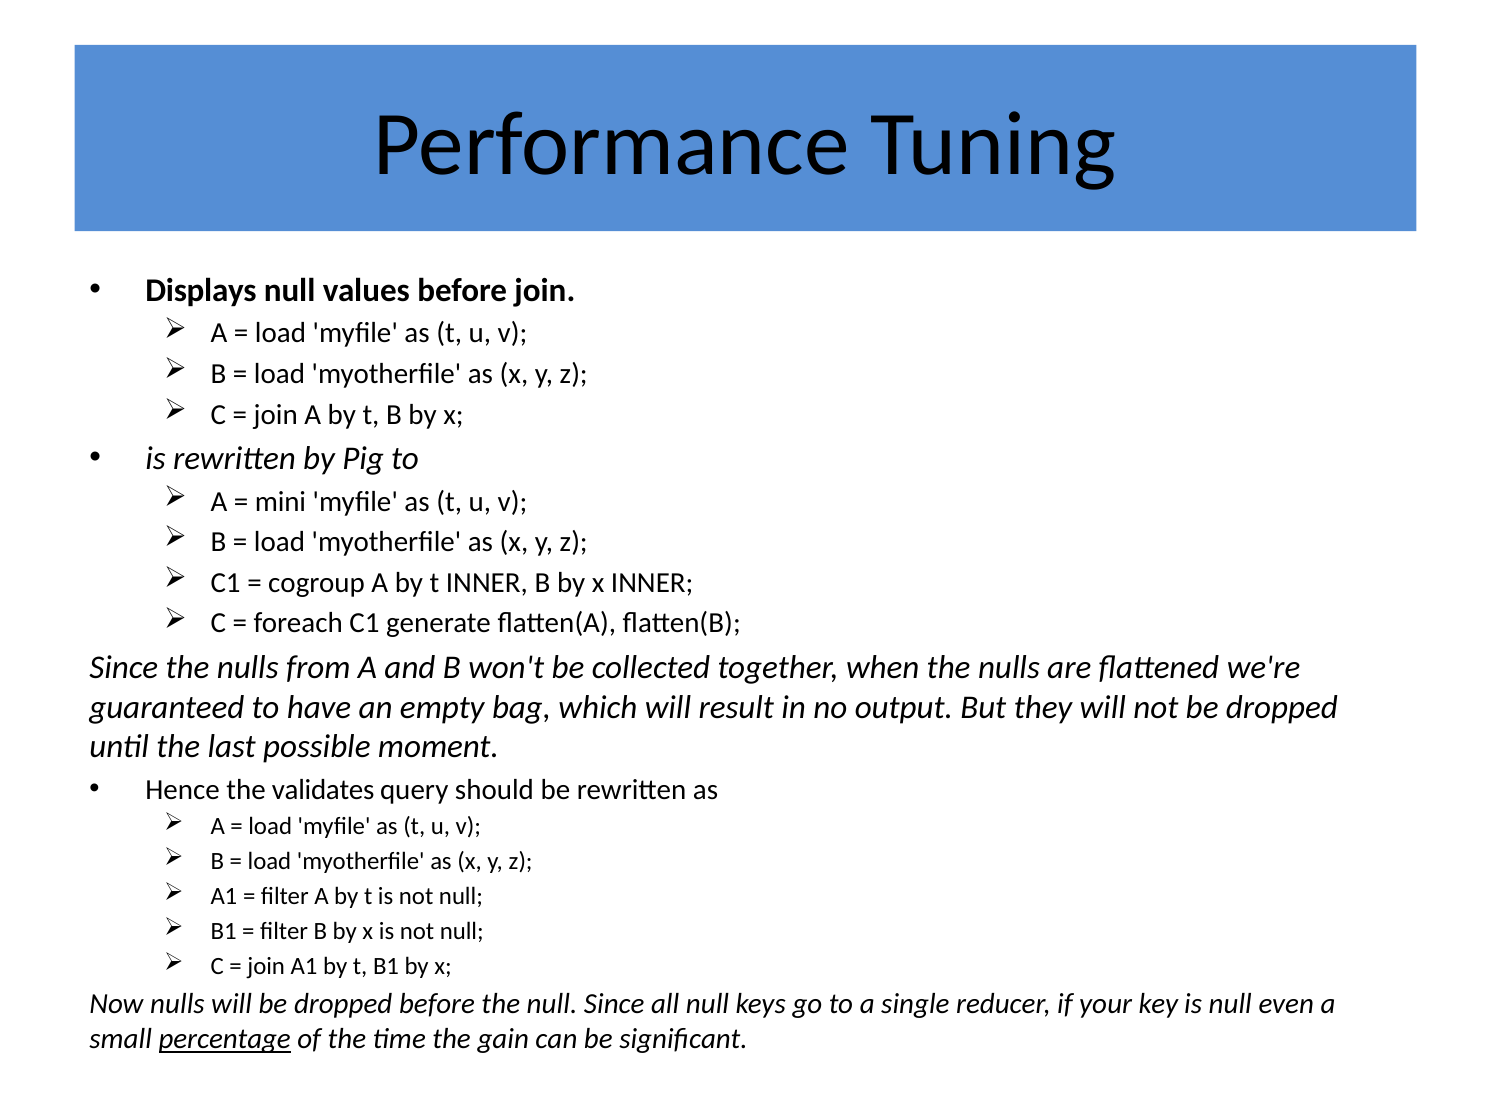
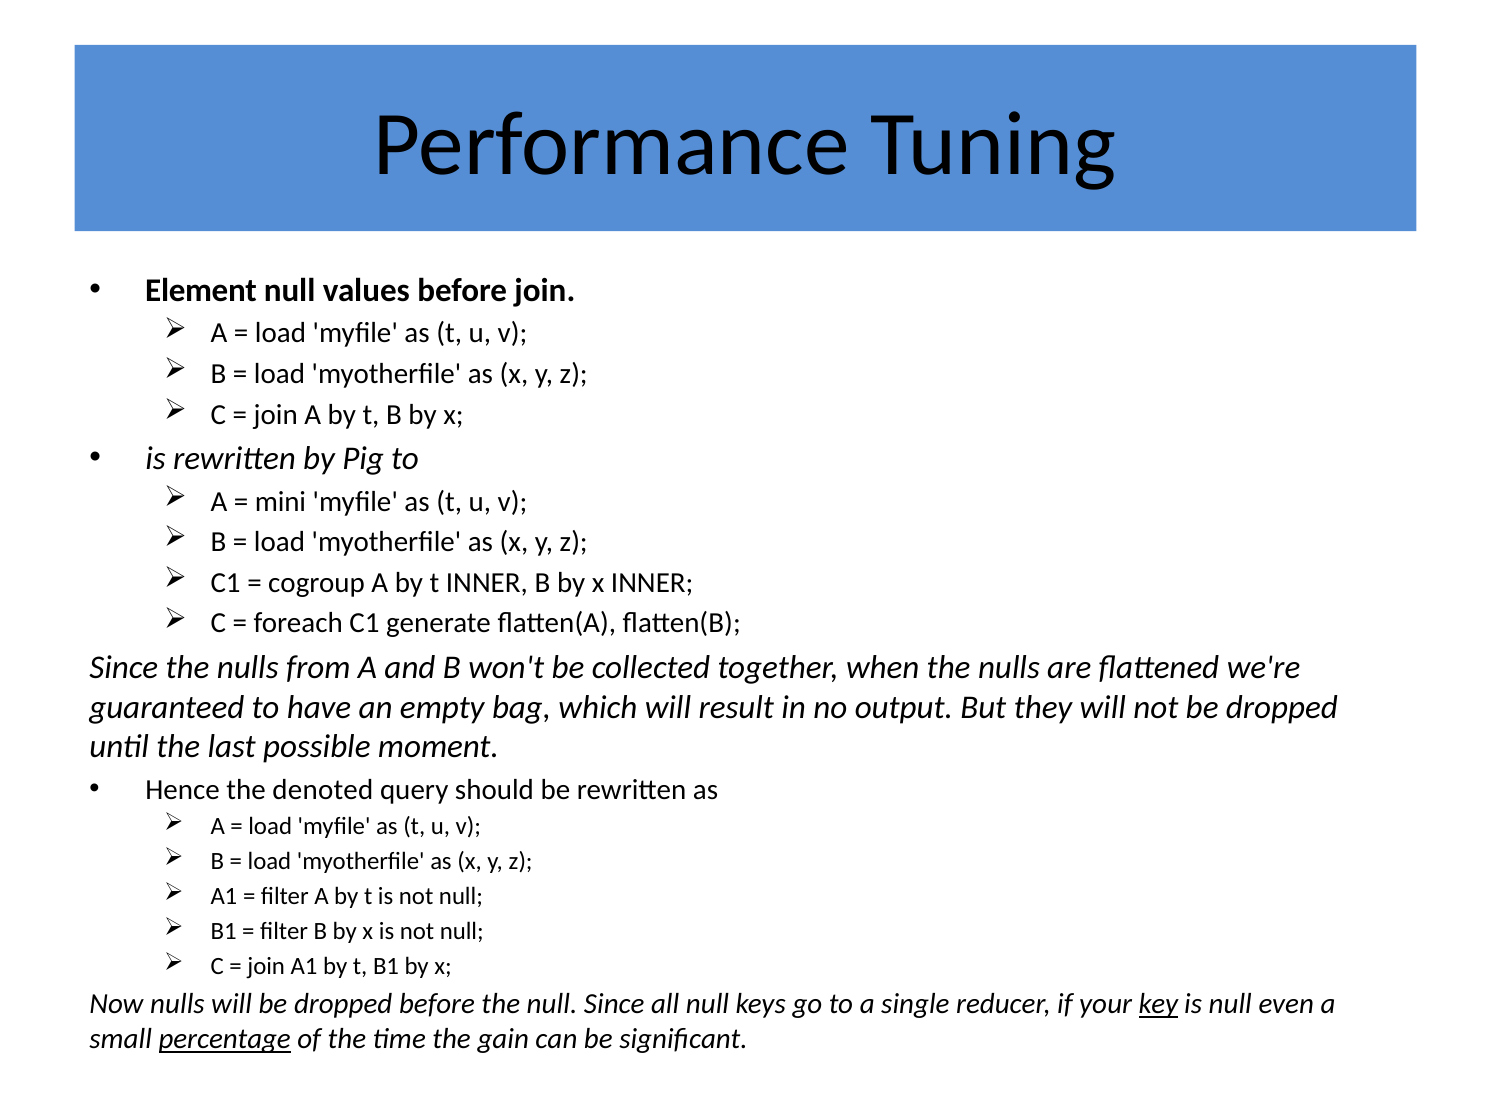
Displays: Displays -> Element
validates: validates -> denoted
key underline: none -> present
